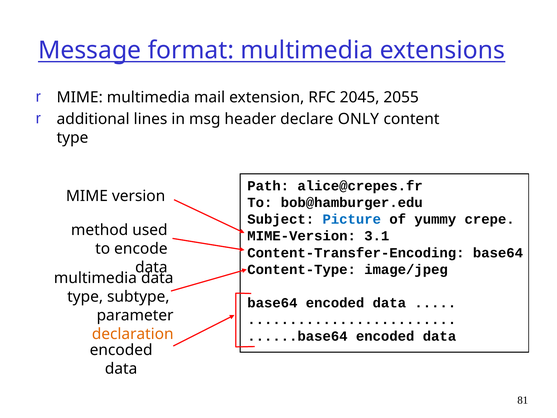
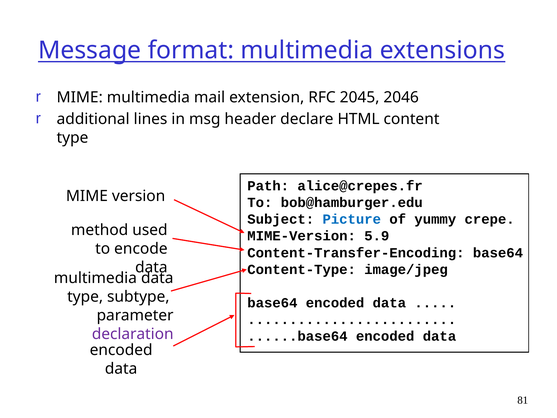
2055: 2055 -> 2046
ONLY: ONLY -> HTML
3.1: 3.1 -> 5.9
declaration colour: orange -> purple
